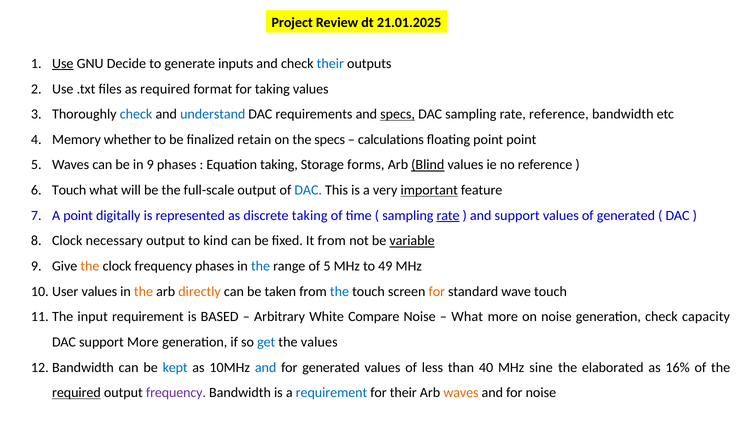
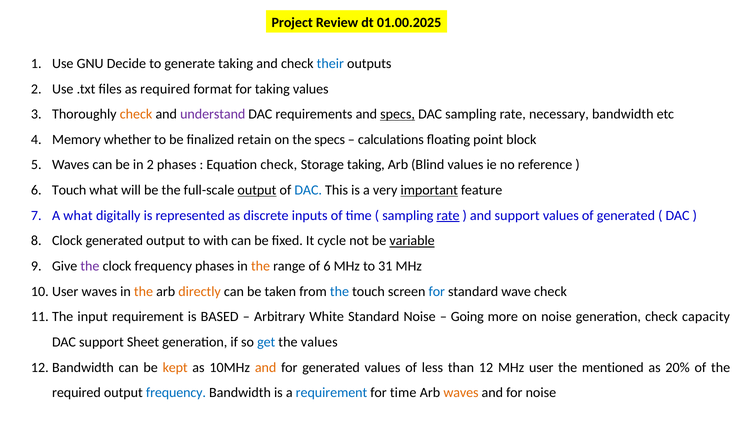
21.01.2025: 21.01.2025 -> 01.00.2025
Use at (63, 63) underline: present -> none
generate inputs: inputs -> taking
check at (136, 114) colour: blue -> orange
understand colour: blue -> purple
rate reference: reference -> necessary
point point: point -> block
in 9: 9 -> 2
Equation taking: taking -> check
Storage forms: forms -> taking
Blind underline: present -> none
output at (257, 190) underline: none -> present
A point: point -> what
discrete taking: taking -> inputs
Clock necessary: necessary -> generated
kind: kind -> with
It from: from -> cycle
the at (90, 266) colour: orange -> purple
the at (261, 266) colour: blue -> orange
of 5: 5 -> 6
49: 49 -> 31
values at (99, 291): values -> waves
for at (437, 291) colour: orange -> blue
wave touch: touch -> check
White Compare: Compare -> Standard
What at (467, 316): What -> Going
support More: More -> Sheet
kept colour: blue -> orange
and at (266, 367) colour: blue -> orange
40: 40 -> 12
sine: sine -> user
elaborated: elaborated -> mentioned
16%: 16% -> 20%
required at (76, 392) underline: present -> none
frequency at (176, 392) colour: purple -> blue
for their: their -> time
